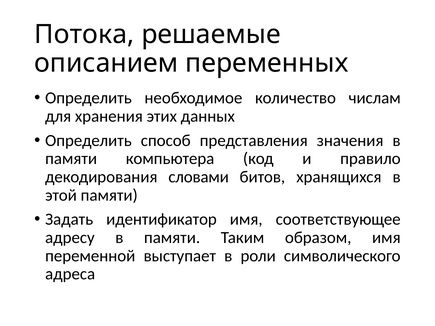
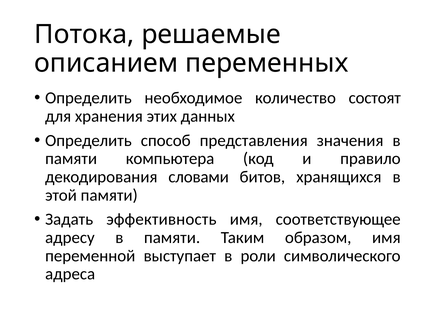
числам: числам -> состоят
идентификатор: идентификатор -> эффективность
